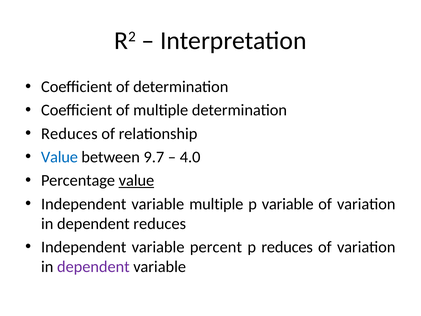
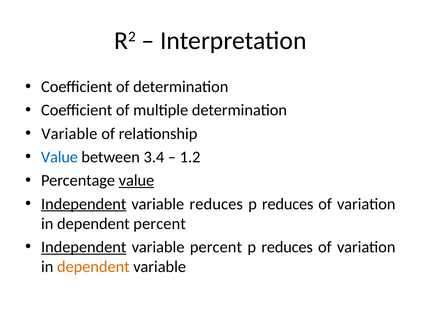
Reduces at (69, 134): Reduces -> Variable
9.7: 9.7 -> 3.4
4.0: 4.0 -> 1.2
Independent at (84, 204) underline: none -> present
variable multiple: multiple -> reduces
variable at (288, 204): variable -> reduces
dependent reduces: reduces -> percent
Independent at (84, 247) underline: none -> present
dependent at (93, 266) colour: purple -> orange
